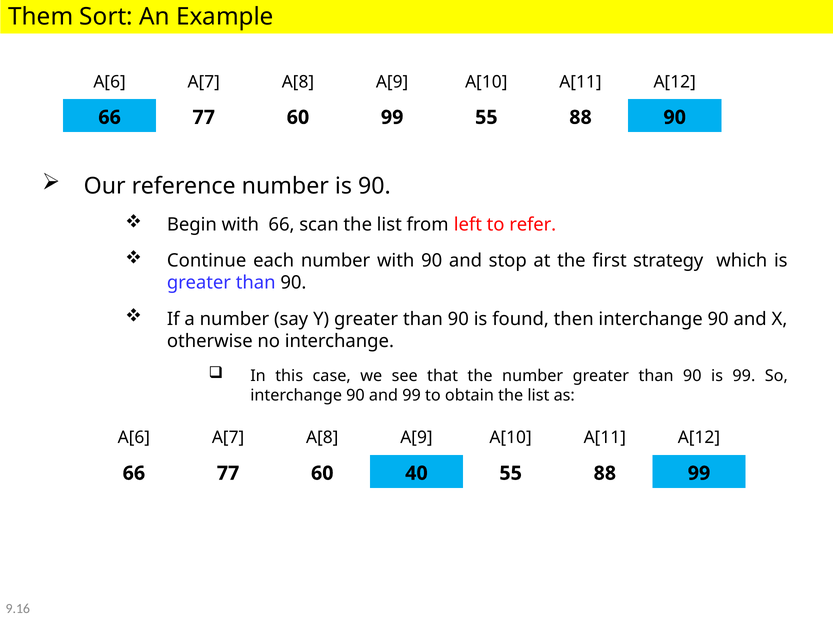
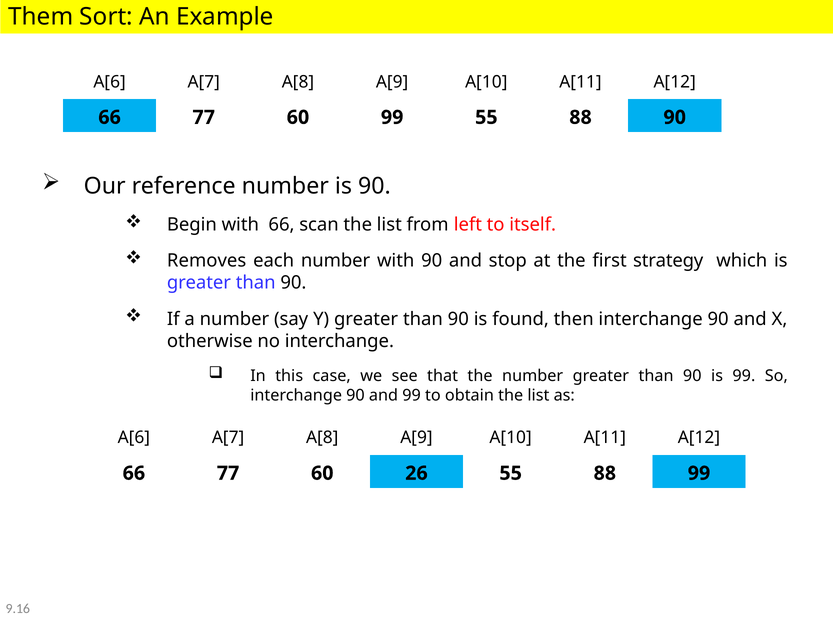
refer: refer -> itself
Continue: Continue -> Removes
40: 40 -> 26
